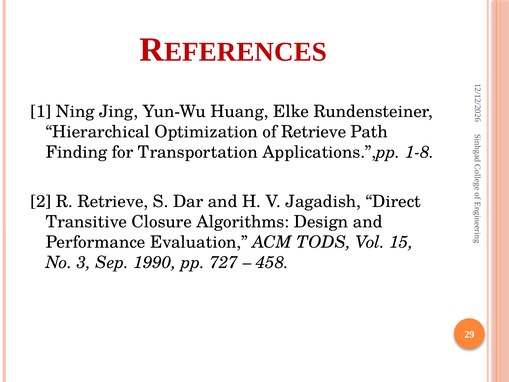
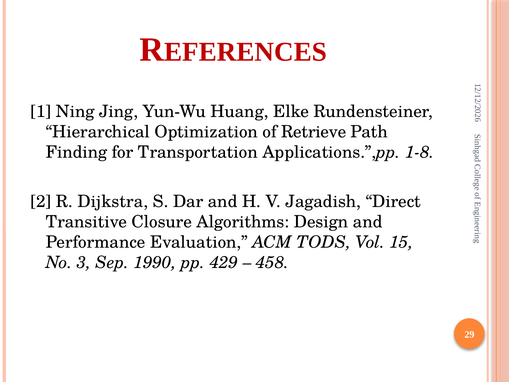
R Retrieve: Retrieve -> Dijkstra
727: 727 -> 429
